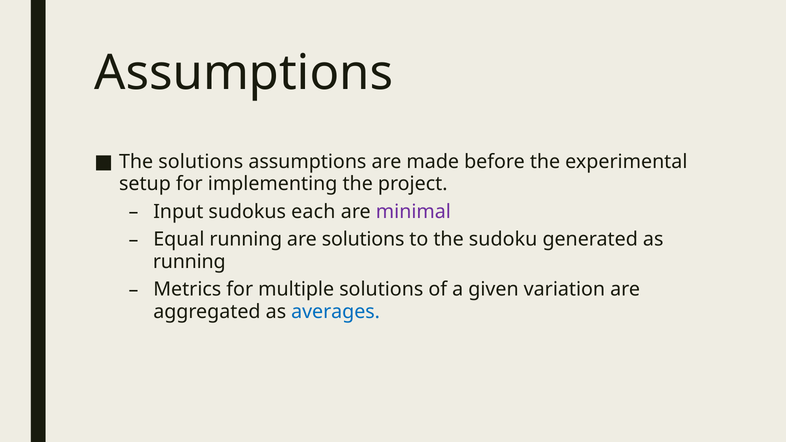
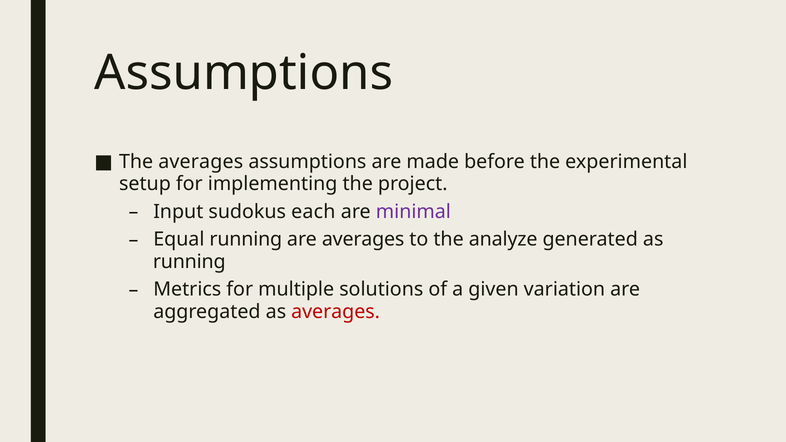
The solutions: solutions -> averages
are solutions: solutions -> averages
sudoku: sudoku -> analyze
averages at (336, 312) colour: blue -> red
